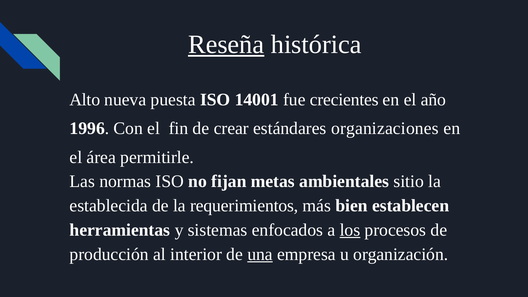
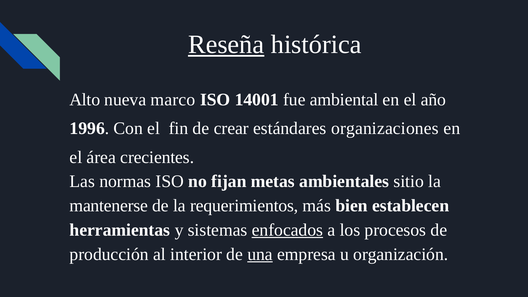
puesta: puesta -> marco
crecientes: crecientes -> ambiental
permitirle: permitirle -> crecientes
establecida: establecida -> mantenerse
enfocados underline: none -> present
los underline: present -> none
